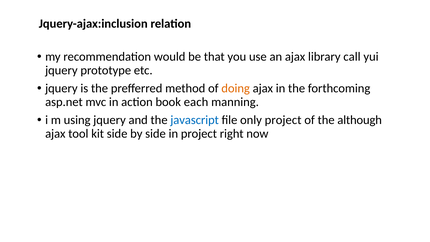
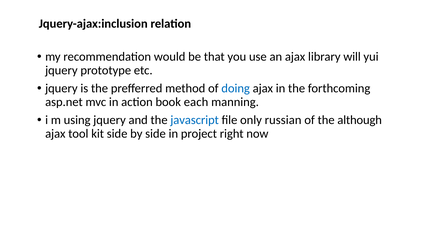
call: call -> will
doing colour: orange -> blue
only project: project -> russian
